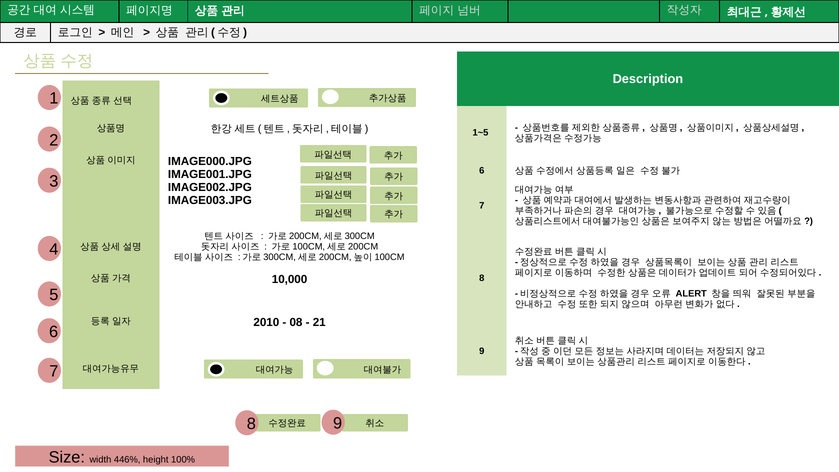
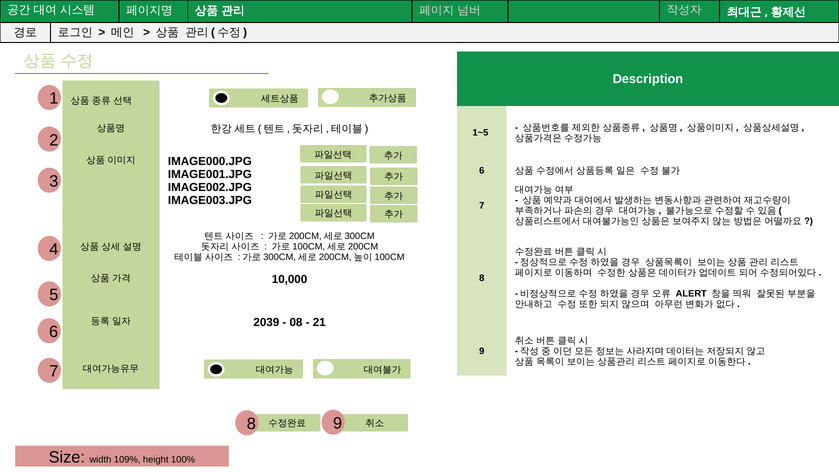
2010: 2010 -> 2039
446%: 446% -> 109%
